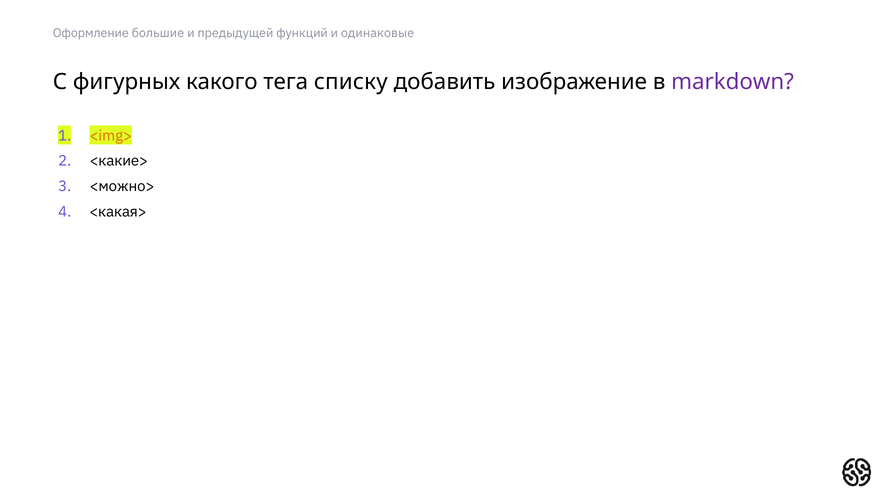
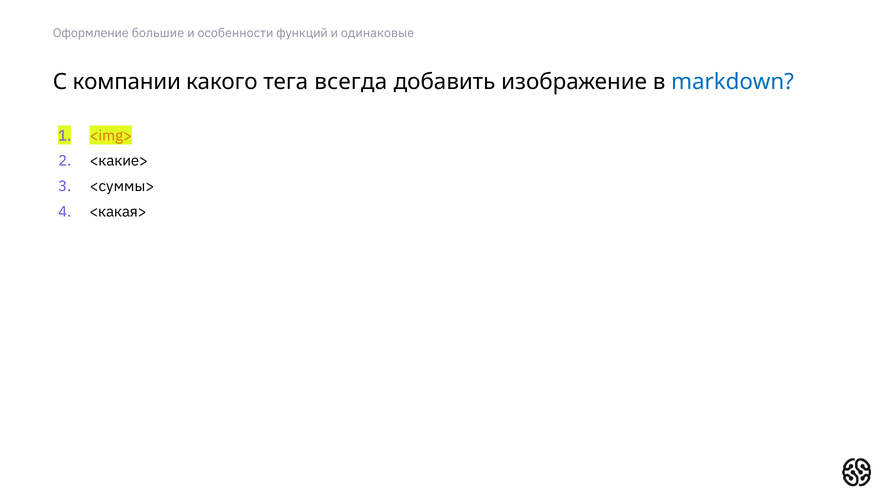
предыдущей: предыдущей -> особенности
фигурных: фигурных -> компании
списку: списку -> всегда
markdown colour: purple -> blue
<можно>: <можно> -> <суммы>
